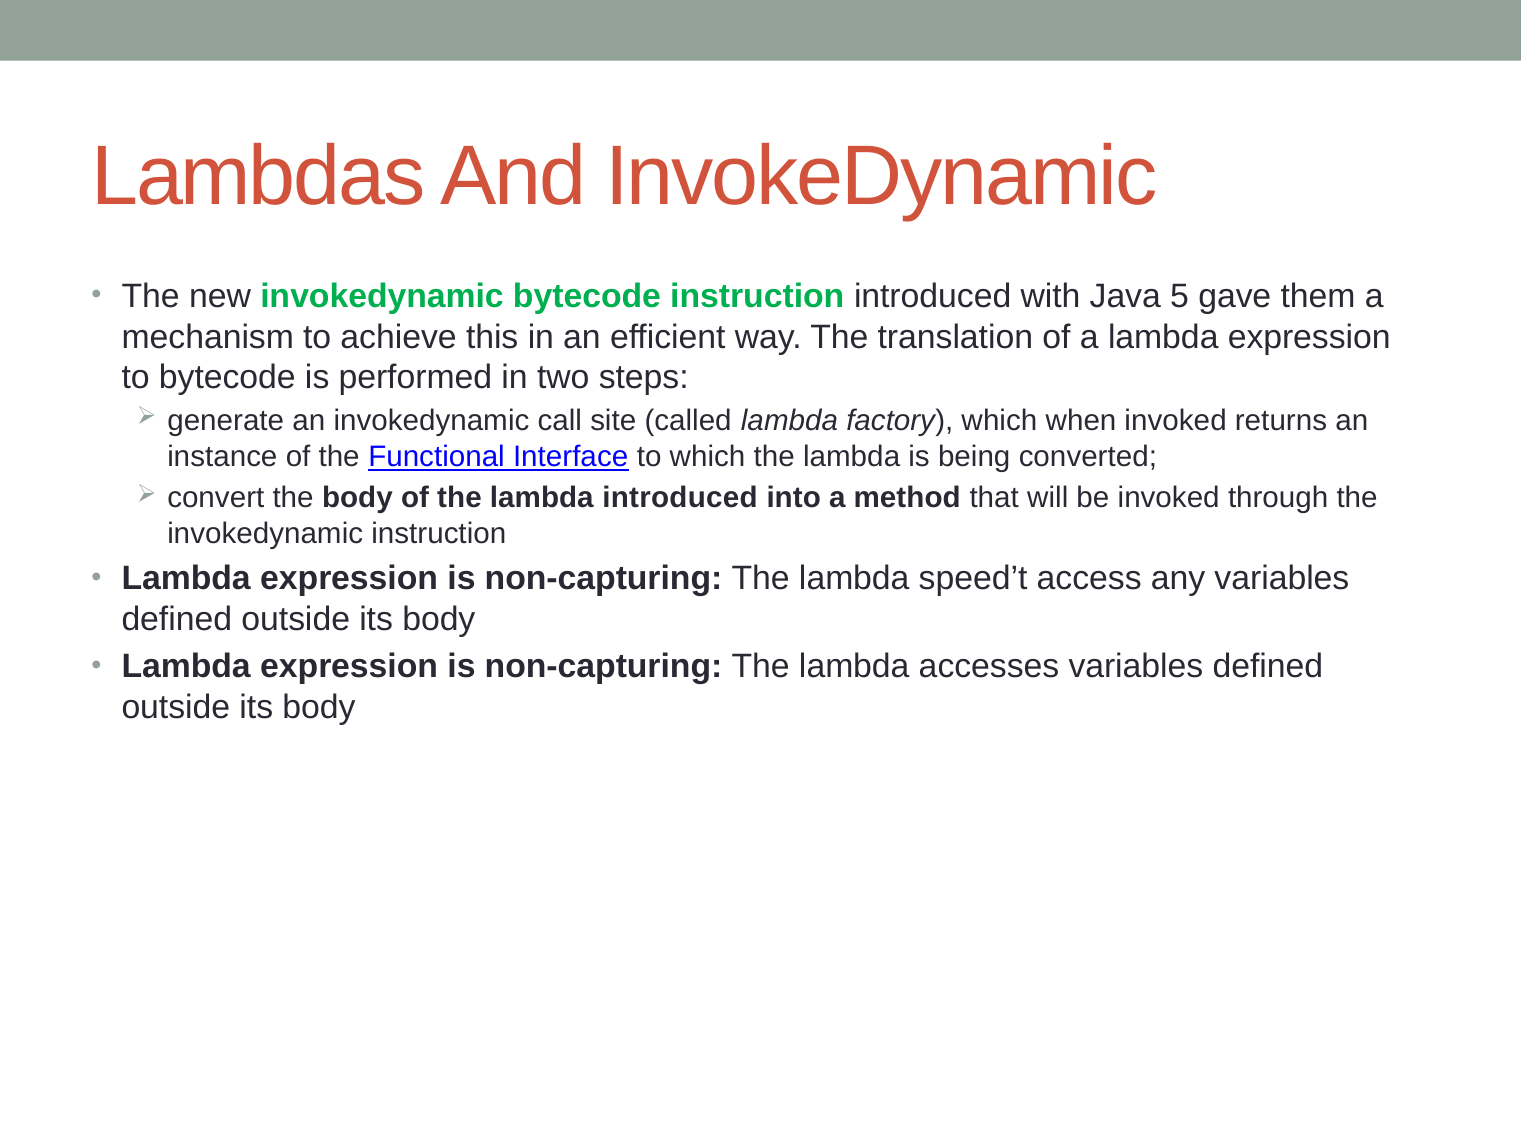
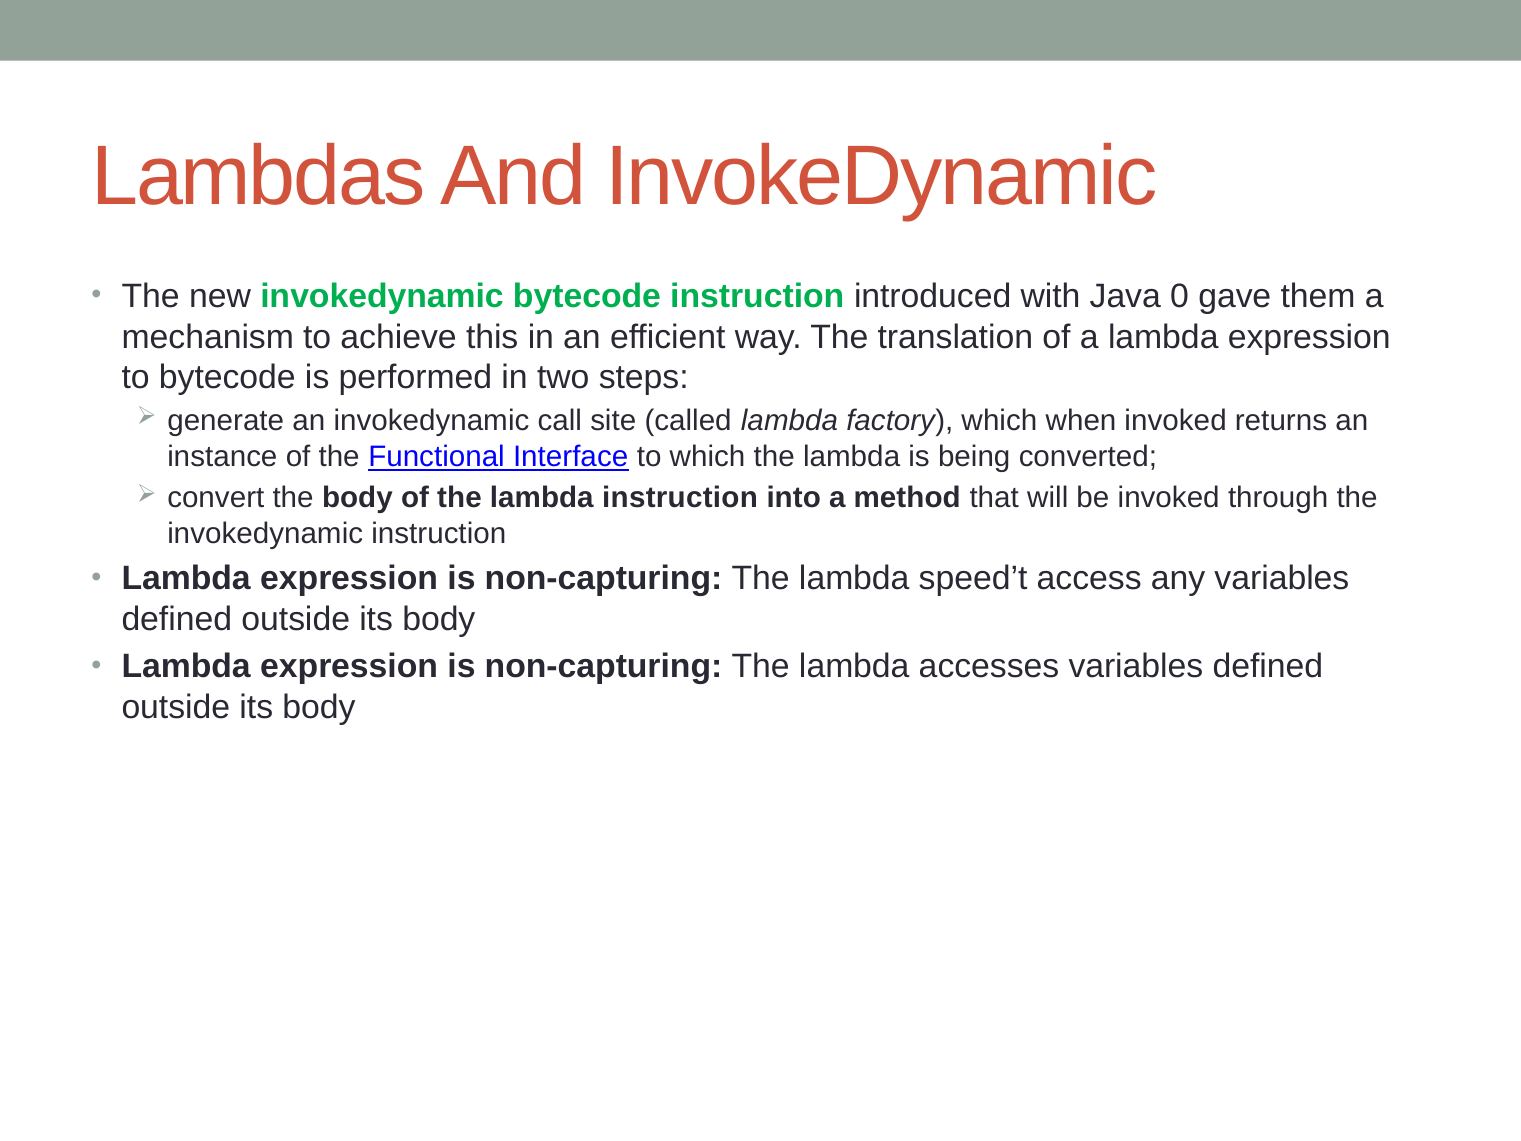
5: 5 -> 0
lambda introduced: introduced -> instruction
